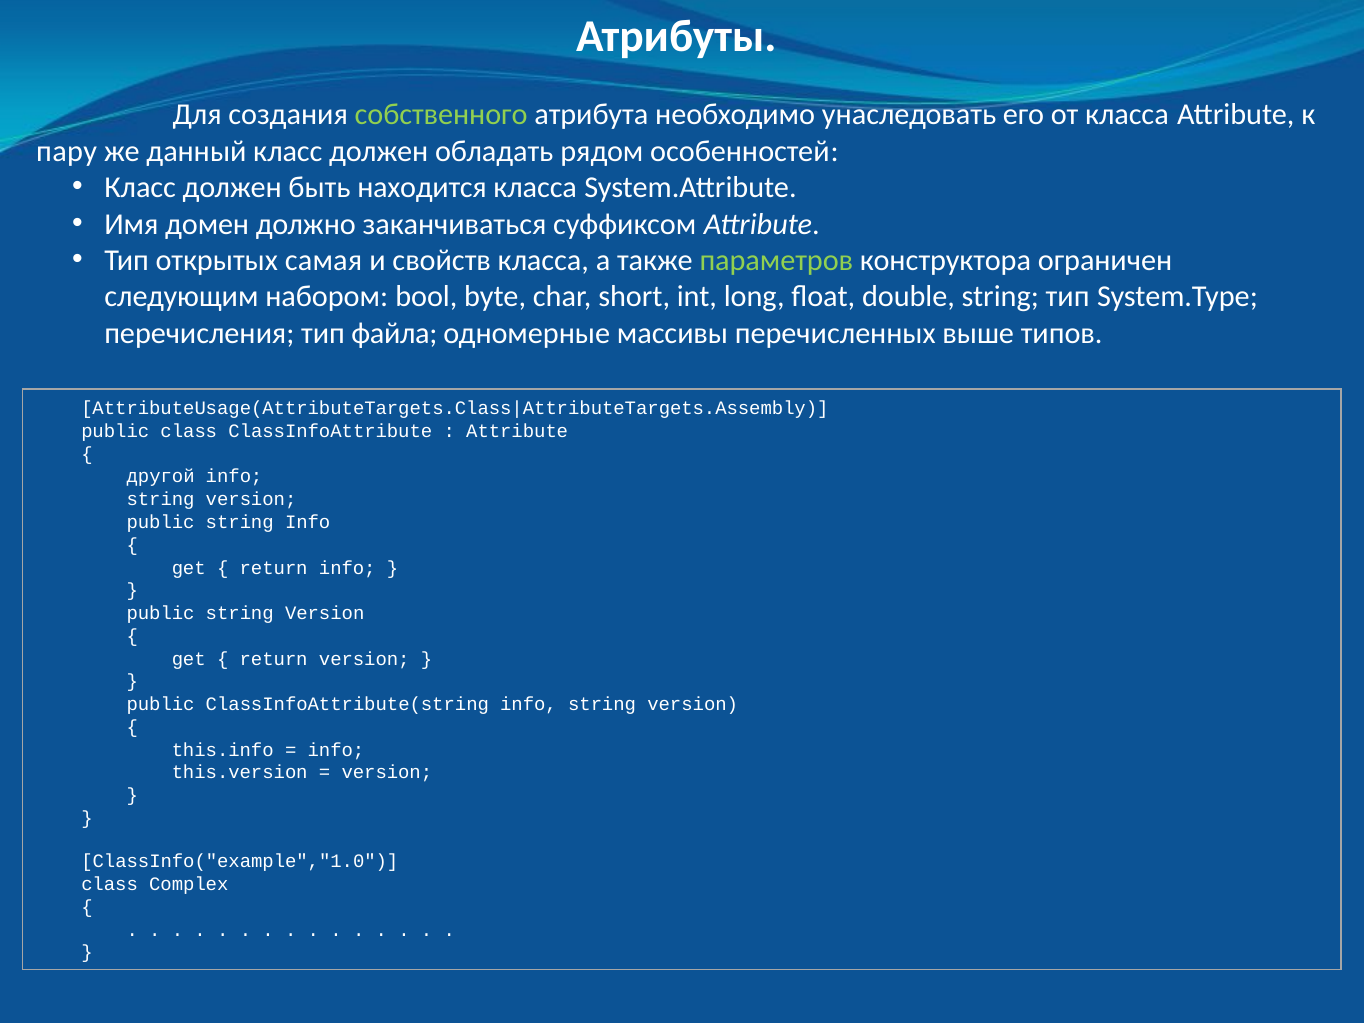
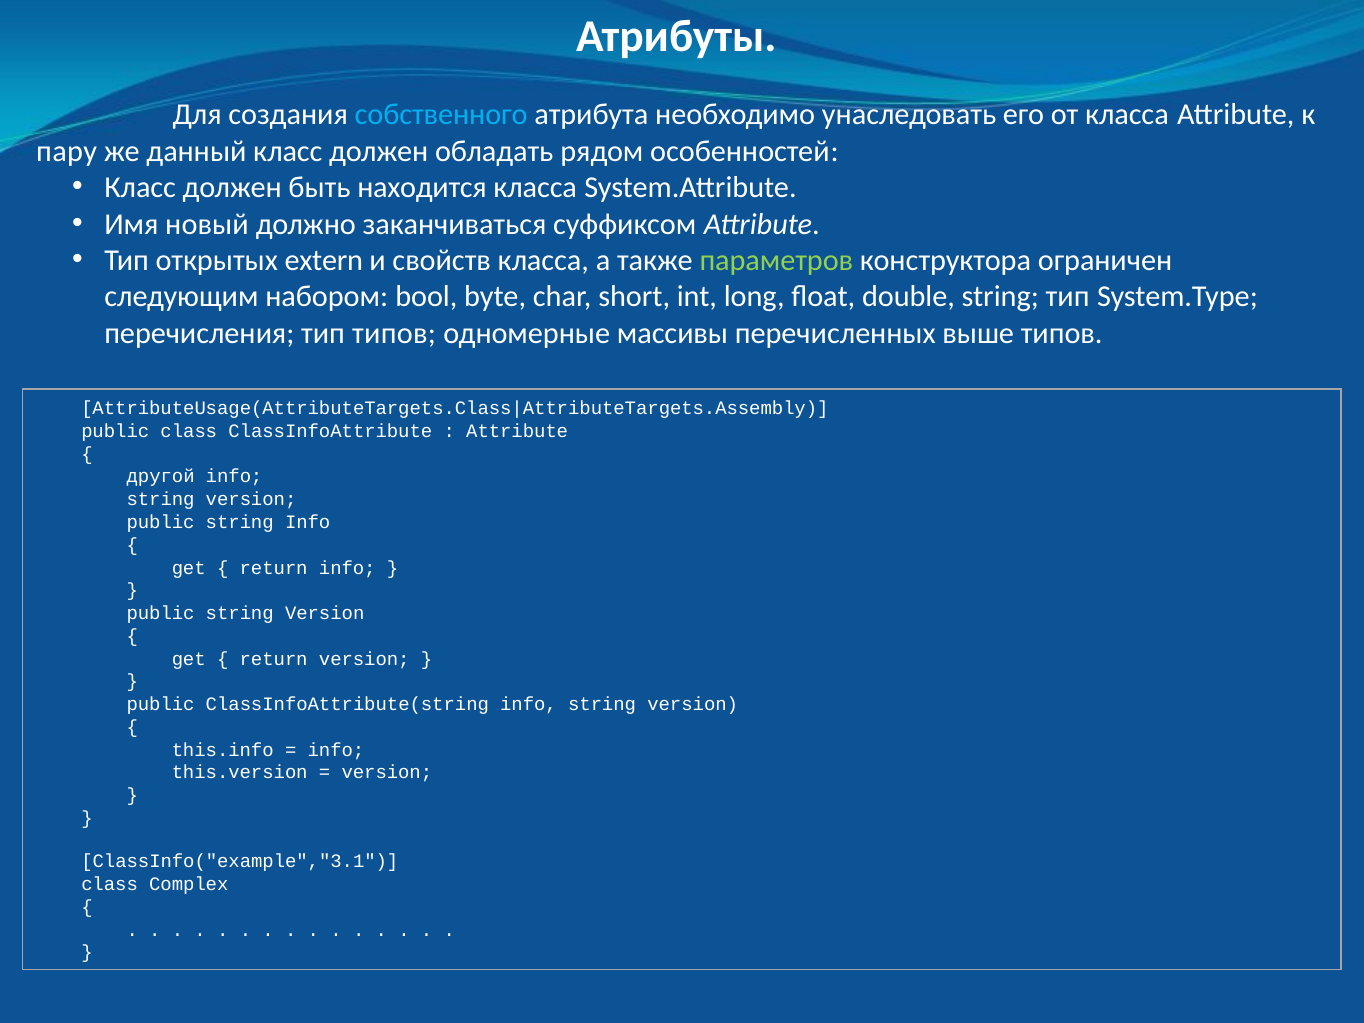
собственного colour: light green -> light blue
домен: домен -> новый
самая: самая -> extern
тип файла: файла -> типов
ClassInfo("example","1.0: ClassInfo("example","1.0 -> ClassInfo("example","3.1
